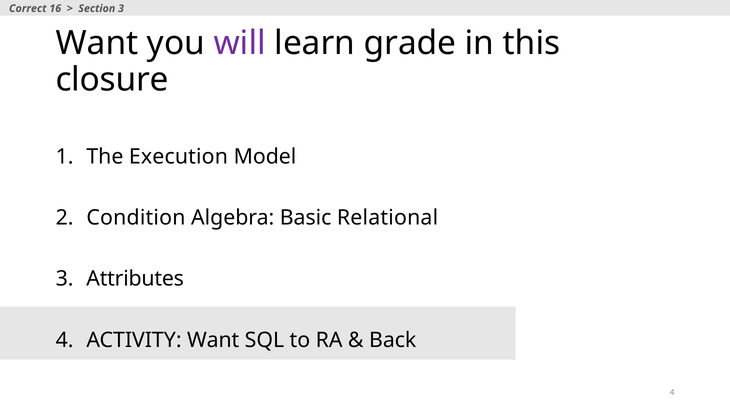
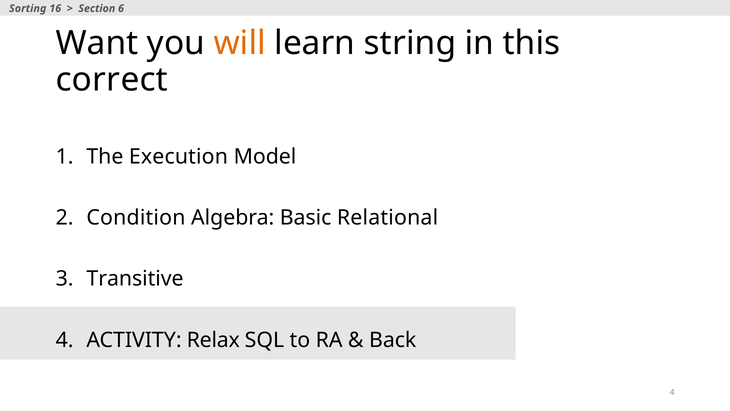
Correct: Correct -> Sorting
Section 3: 3 -> 6
will colour: purple -> orange
grade: grade -> string
closure: closure -> correct
Attributes: Attributes -> Transitive
ACTIVITY Want: Want -> Relax
